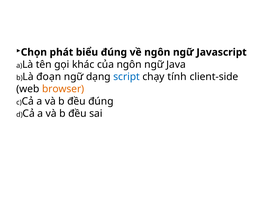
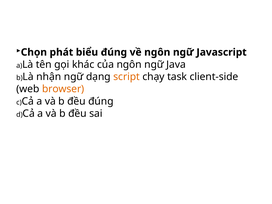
đoạn: đoạn -> nhận
script colour: blue -> orange
tính: tính -> task
